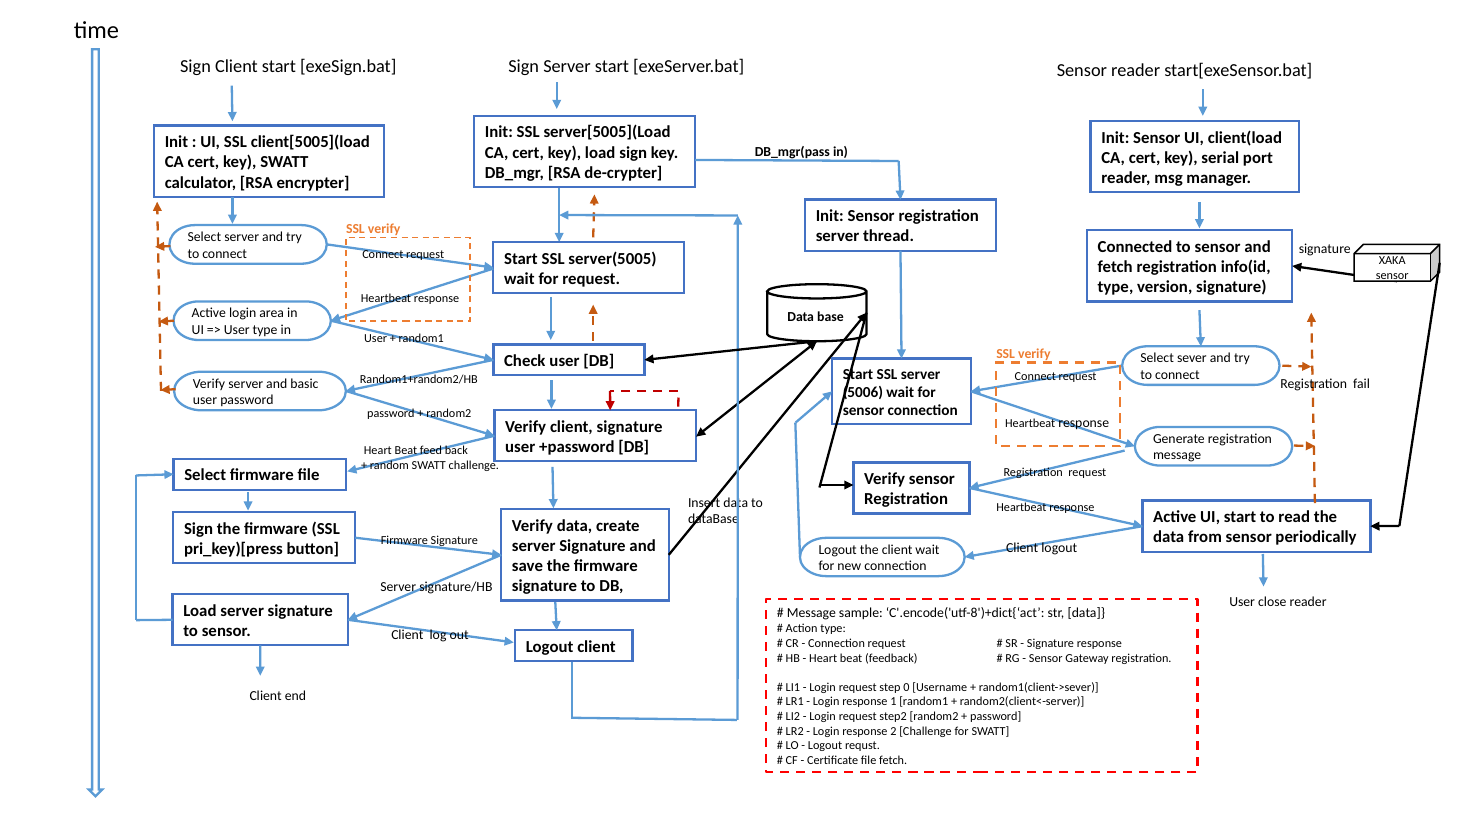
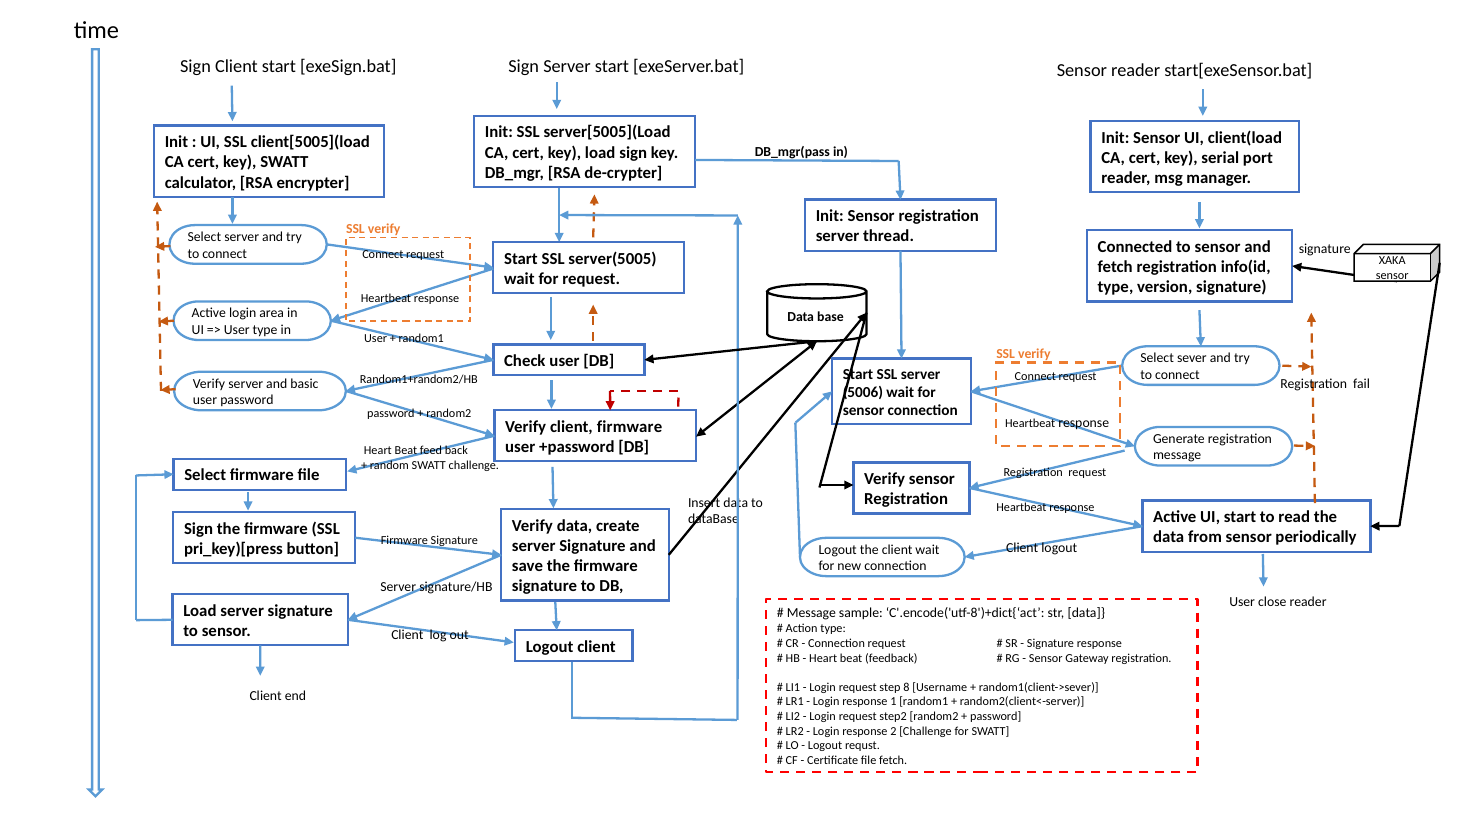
client signature: signature -> firmware
0: 0 -> 8
